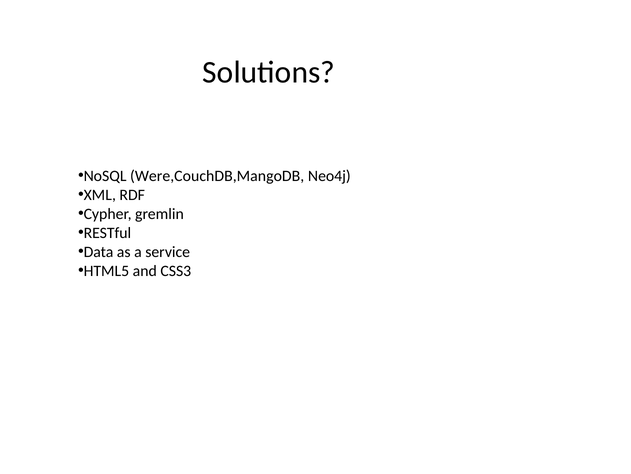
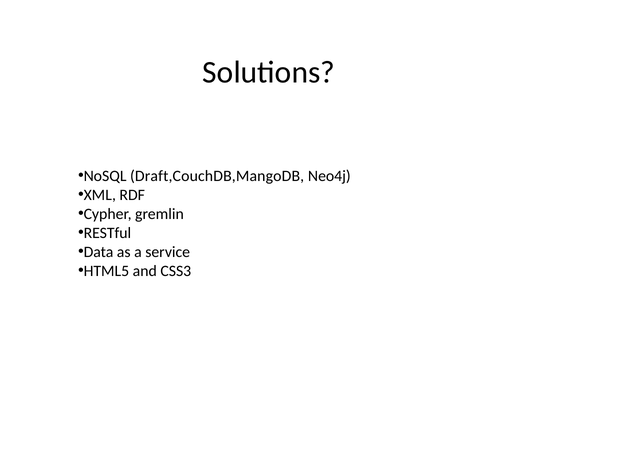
Were,CouchDB,MangoDB: Were,CouchDB,MangoDB -> Draft,CouchDB,MangoDB
